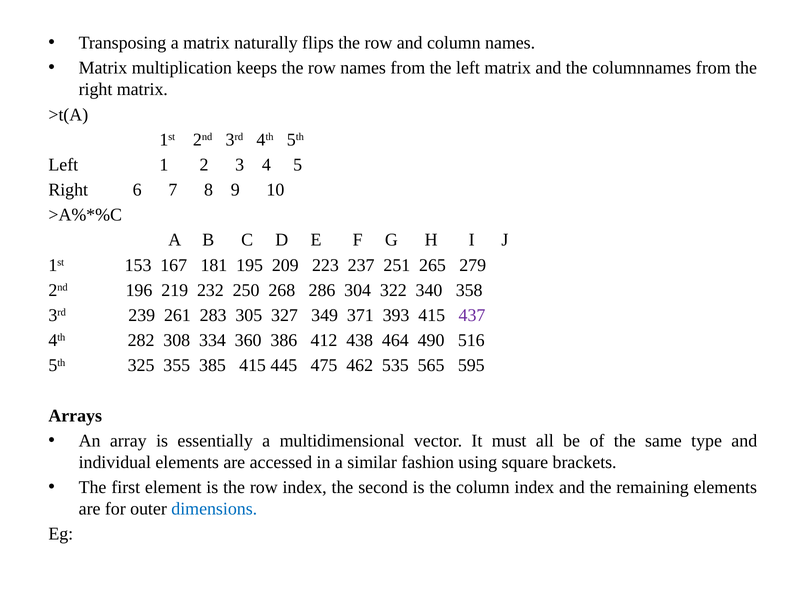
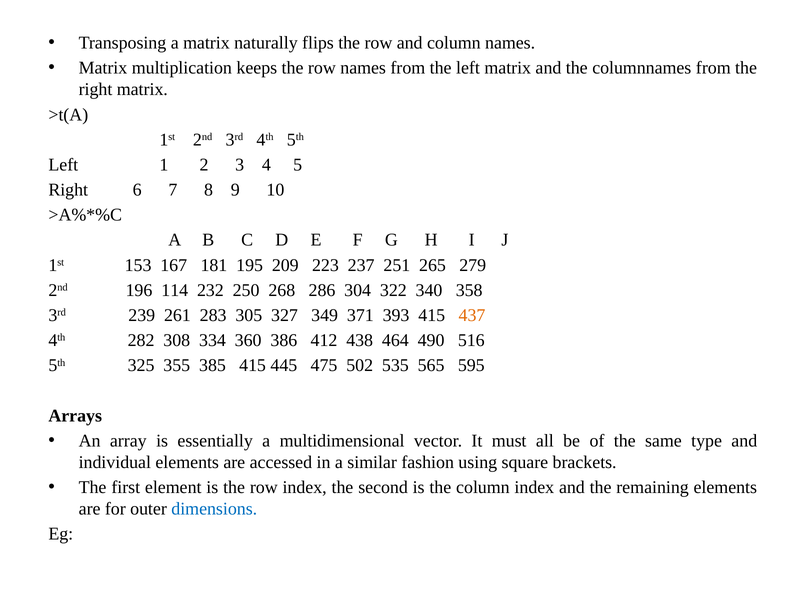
219: 219 -> 114
437 colour: purple -> orange
462: 462 -> 502
